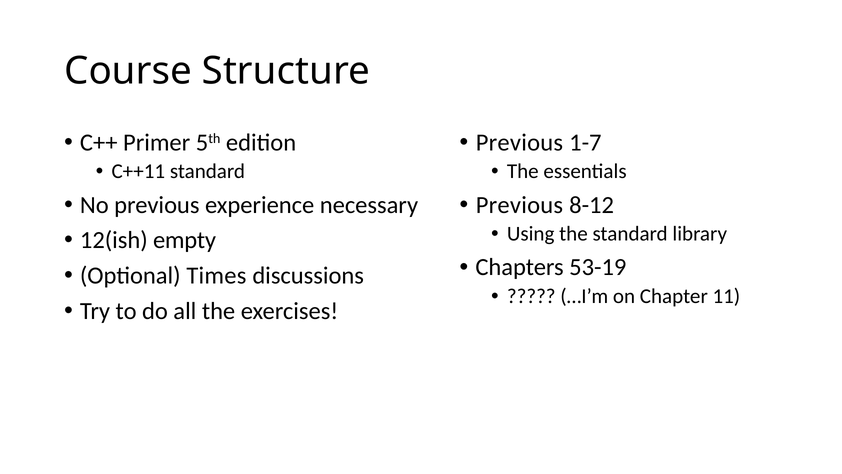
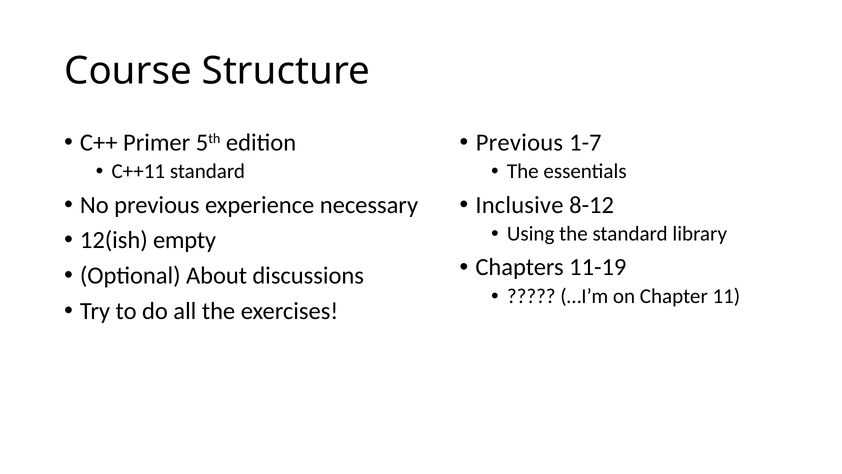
Previous at (519, 205): Previous -> Inclusive
53-19: 53-19 -> 11-19
Times: Times -> About
